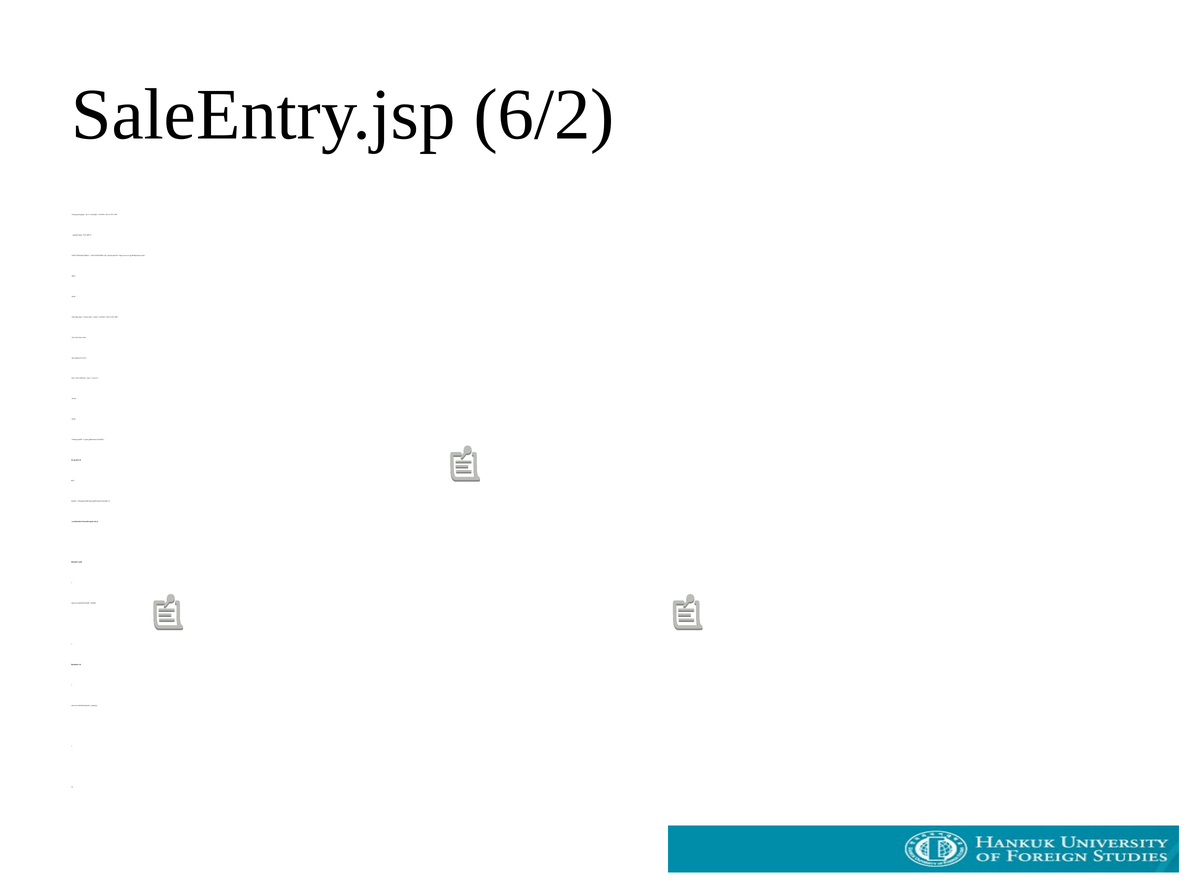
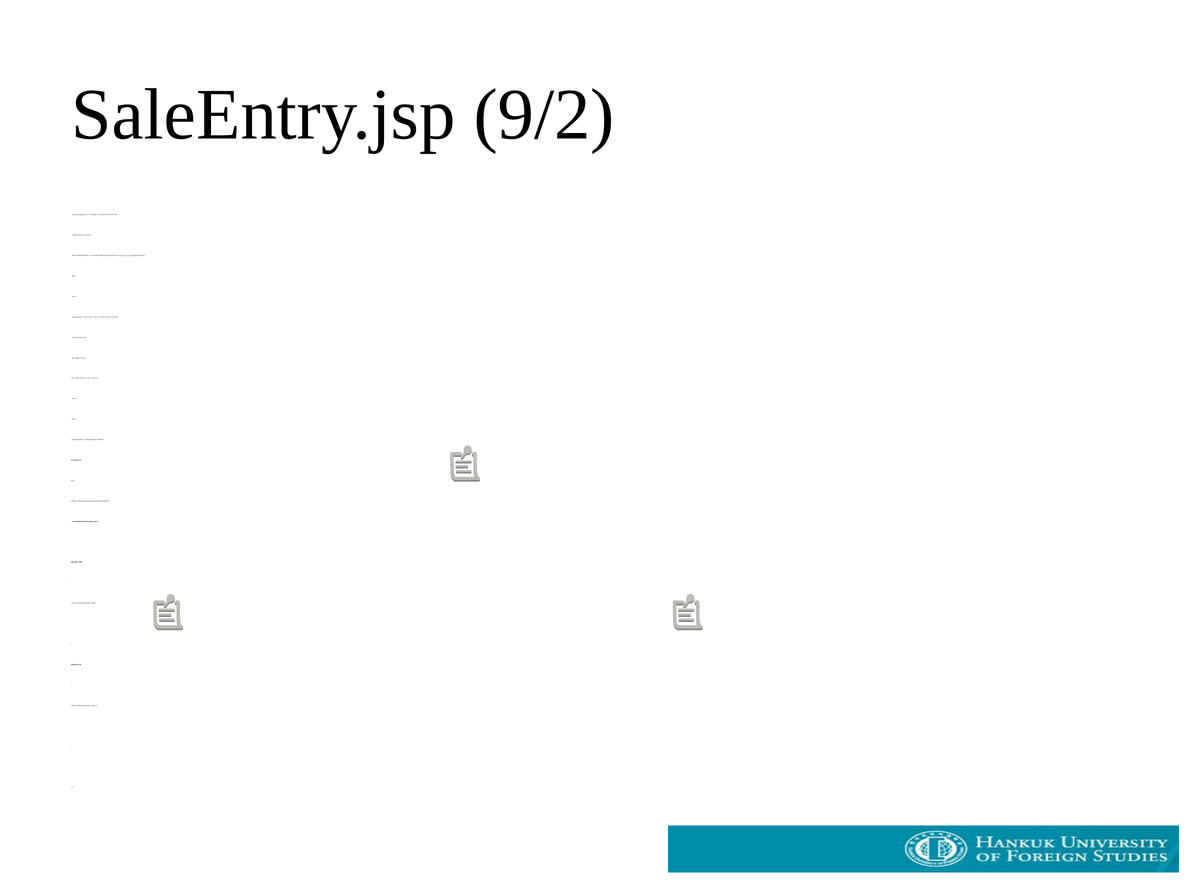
6/2: 6/2 -> 9/2
